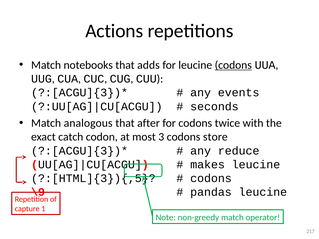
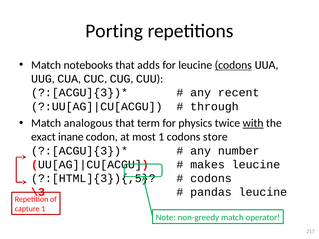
Actions: Actions -> Porting
events: events -> recent
seconds: seconds -> through
after: after -> term
for codons: codons -> physics
with underline: none -> present
catch: catch -> inane
most 3: 3 -> 1
reduce: reduce -> number
\9: \9 -> \3
